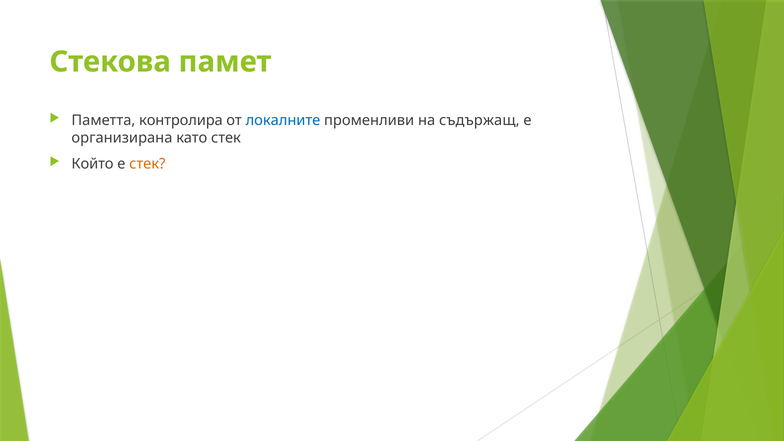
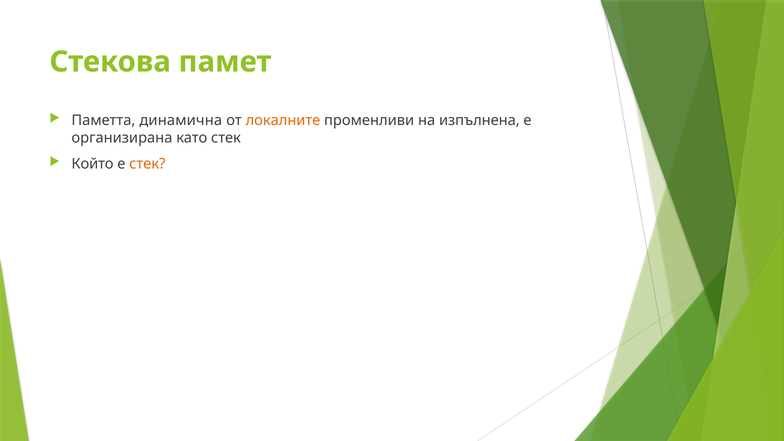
контролира: контролира -> динамична
локалните colour: blue -> orange
съдържащ: съдържащ -> изпълнена
